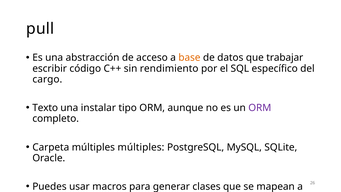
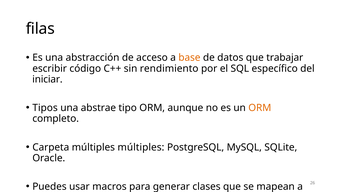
pull: pull -> filas
cargo: cargo -> iniciar
Texto: Texto -> Tipos
instalar: instalar -> abstrae
ORM at (260, 108) colour: purple -> orange
